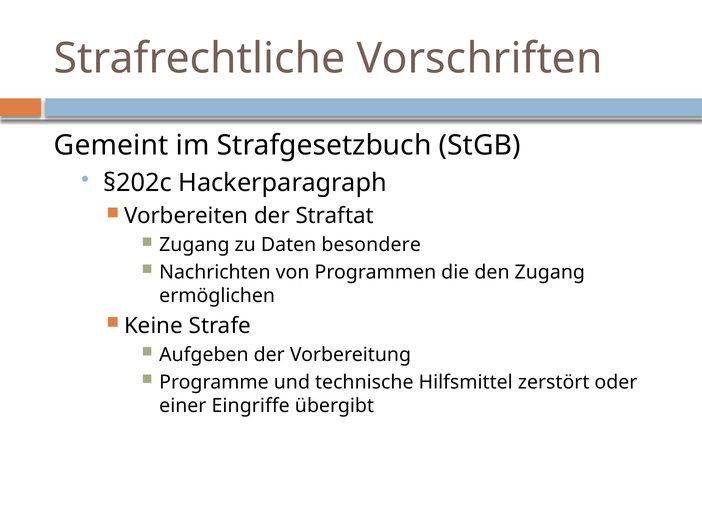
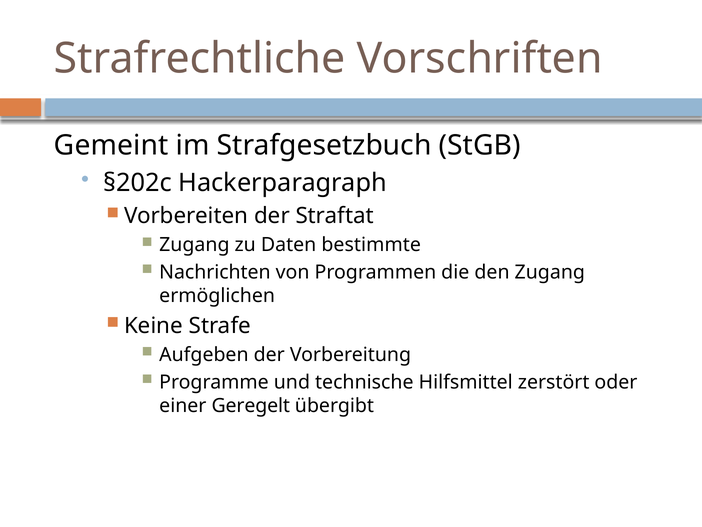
besondere: besondere -> bestimmte
Eingriffe: Eingriffe -> Geregelt
